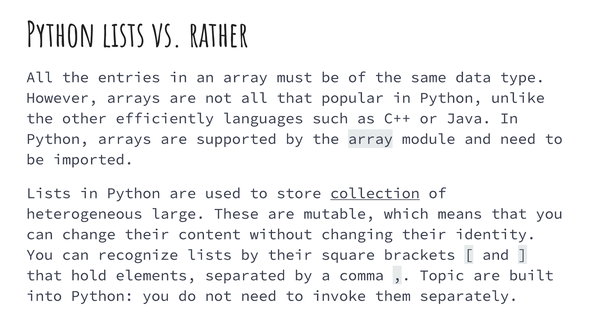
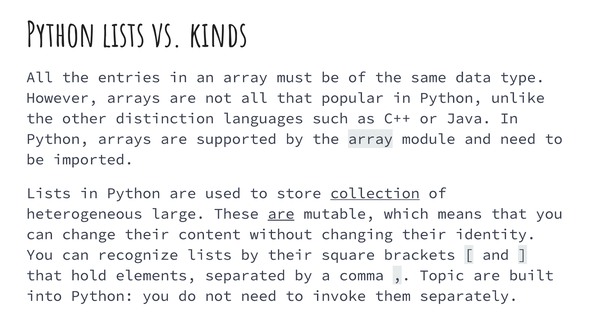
rather: rather -> kinds
efficiently: efficiently -> distinction
are at (281, 214) underline: none -> present
